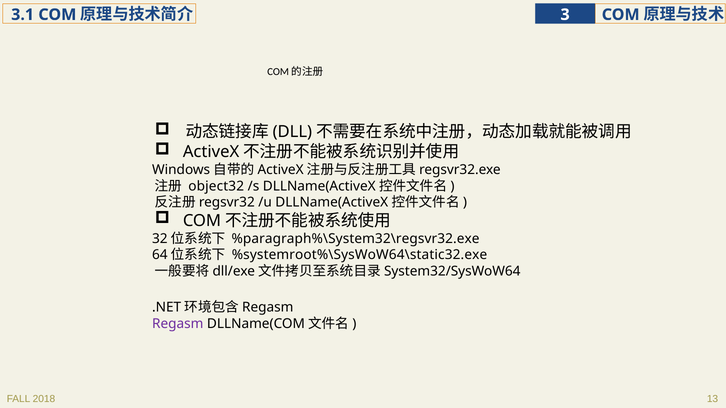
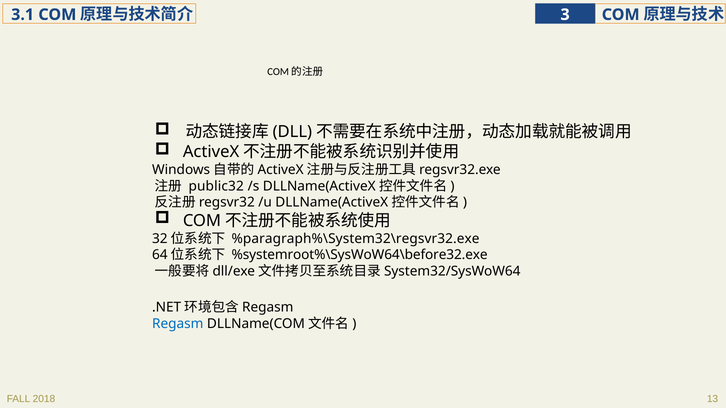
object32: object32 -> public32
%systemroot%\SysWoW64\static32.exe: %systemroot%\SysWoW64\static32.exe -> %systemroot%\SysWoW64\before32.exe
Regasm colour: purple -> blue
